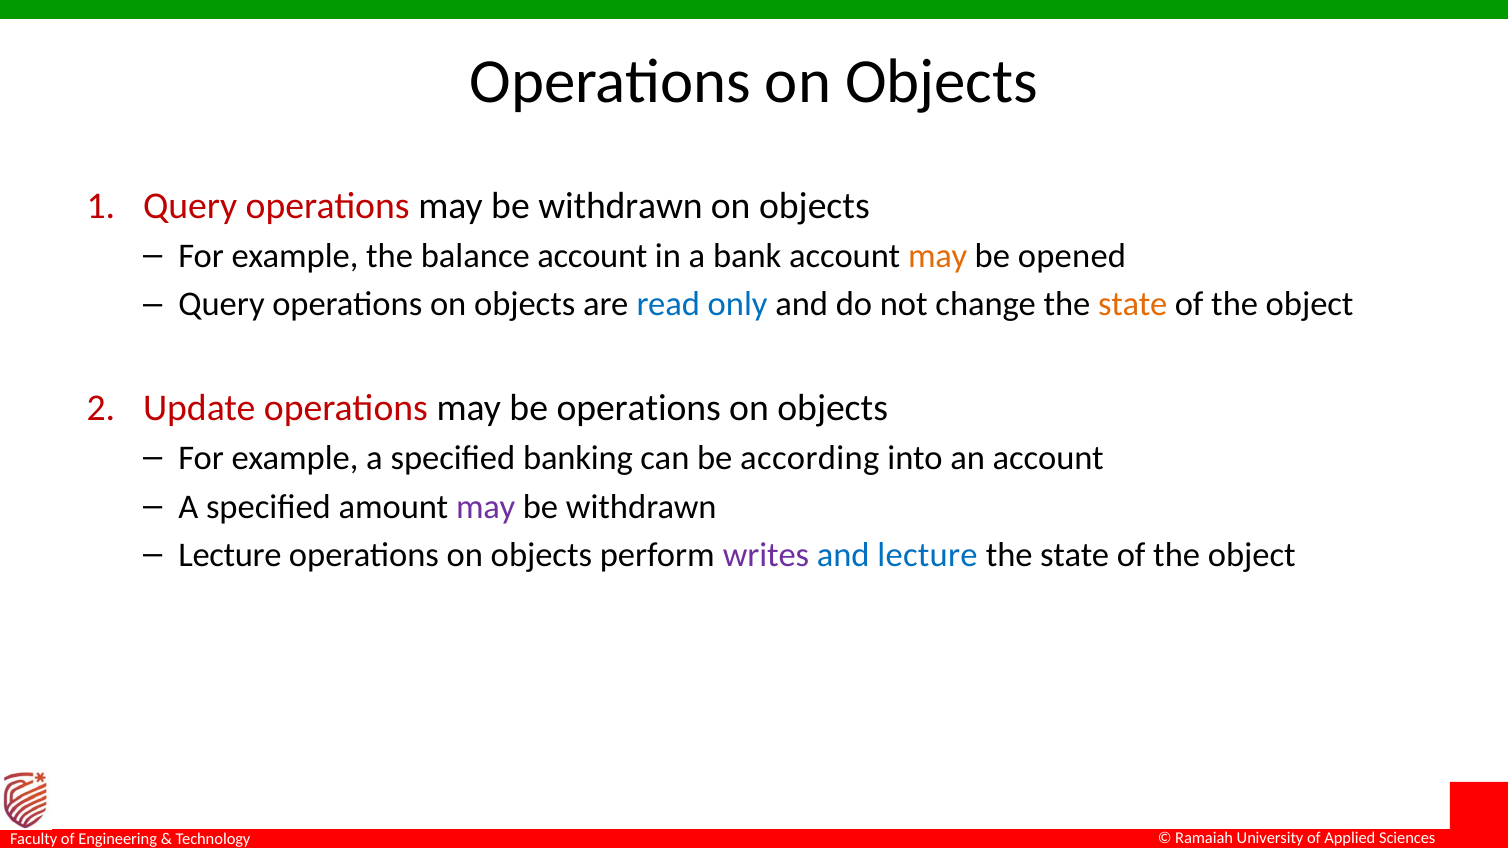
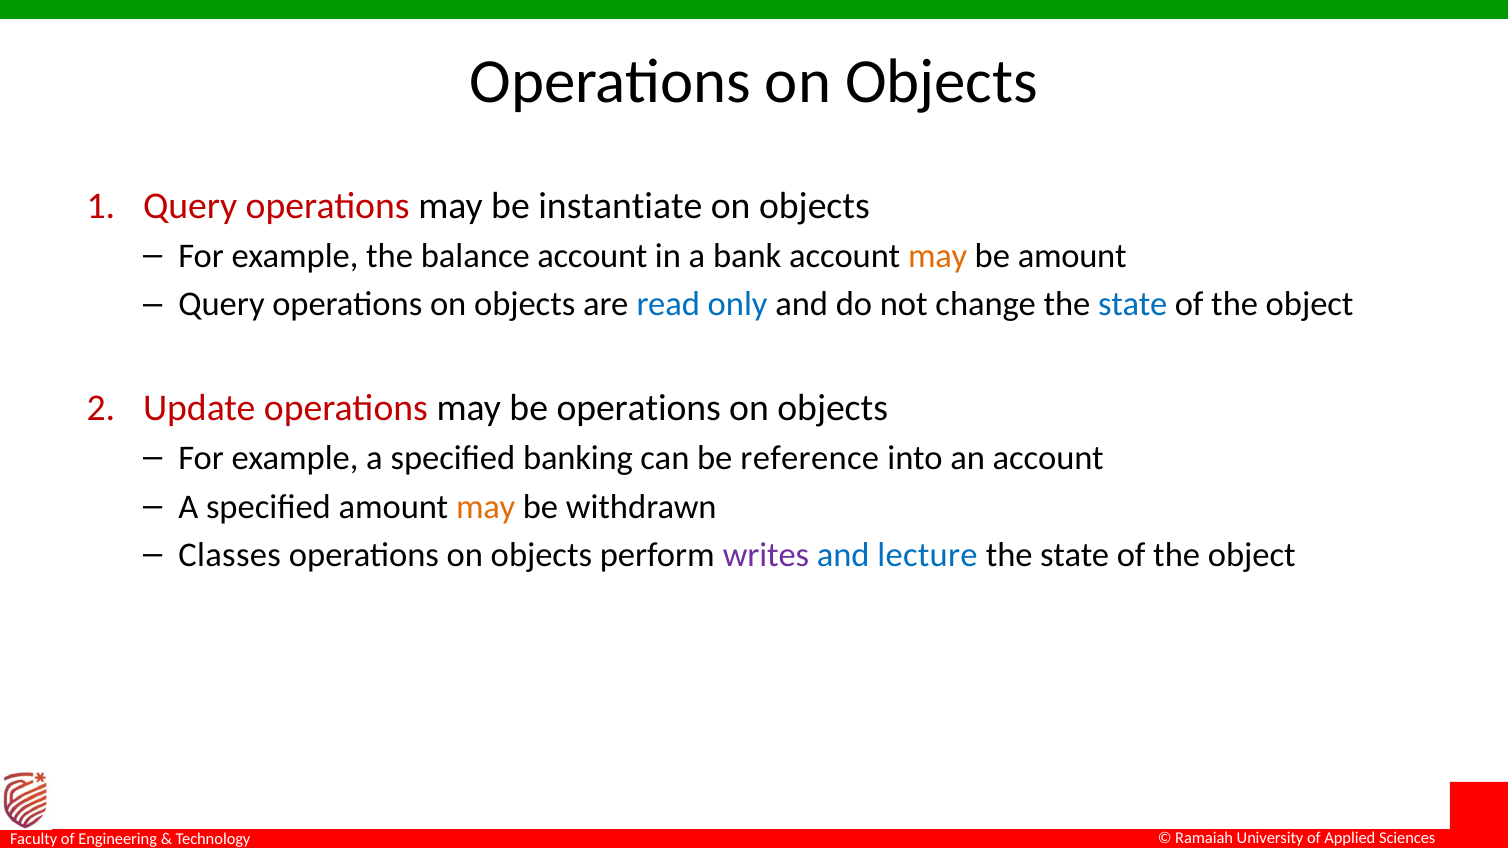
operations may be withdrawn: withdrawn -> instantiate
be opened: opened -> amount
state at (1133, 305) colour: orange -> blue
according: according -> reference
may at (486, 507) colour: purple -> orange
Lecture at (230, 555): Lecture -> Classes
